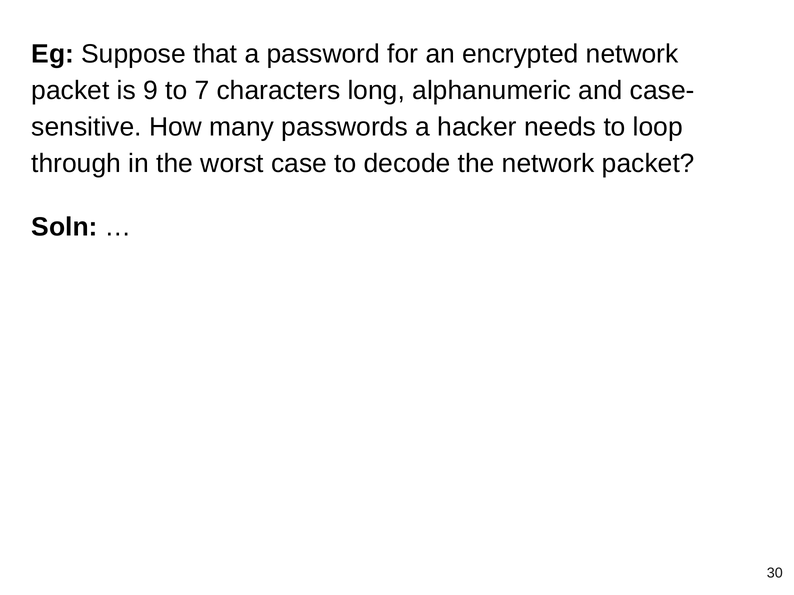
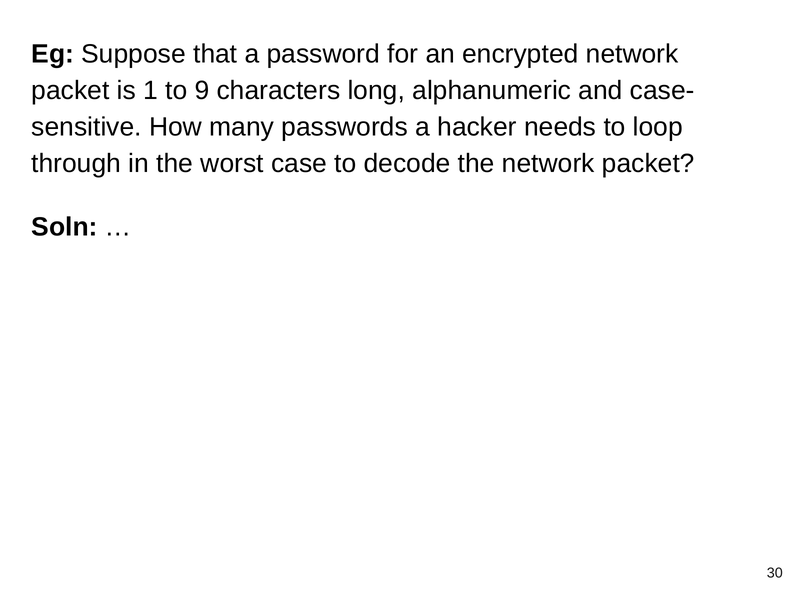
9: 9 -> 1
7: 7 -> 9
